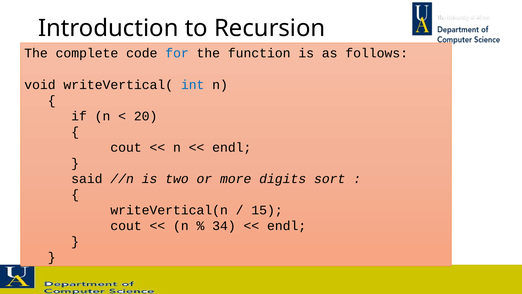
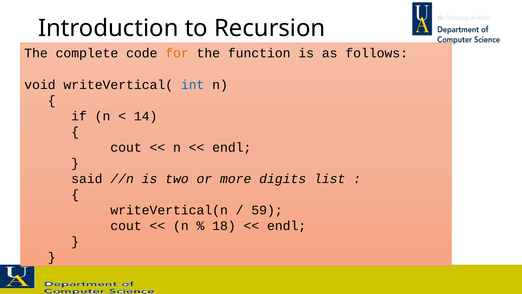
for colour: blue -> orange
20: 20 -> 14
sort: sort -> list
15: 15 -> 59
34: 34 -> 18
